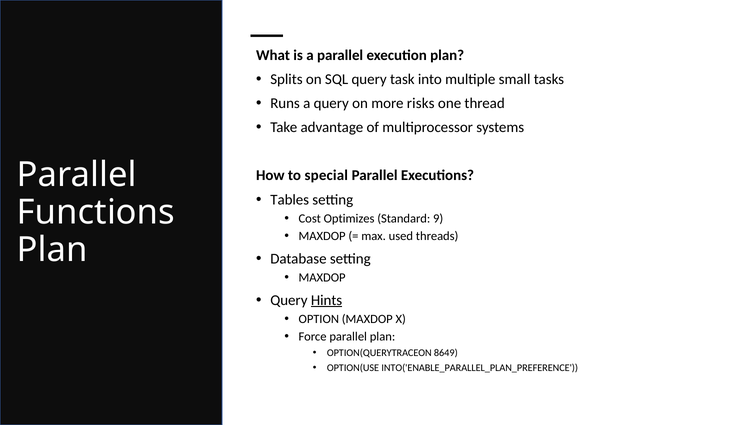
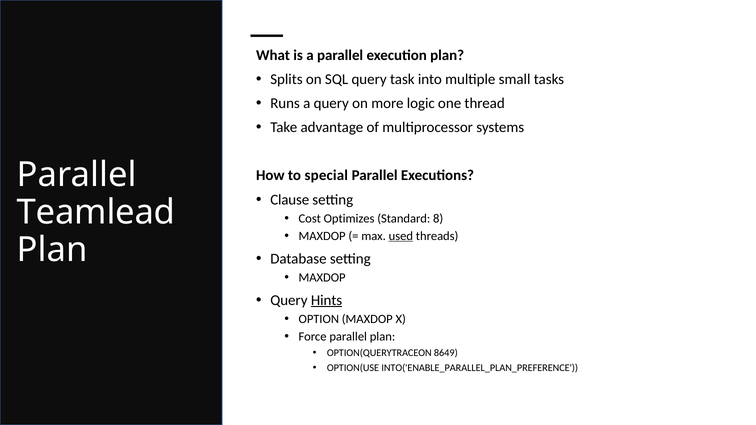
risks: risks -> logic
Tables: Tables -> Clause
Functions: Functions -> Teamlead
9: 9 -> 8
used underline: none -> present
